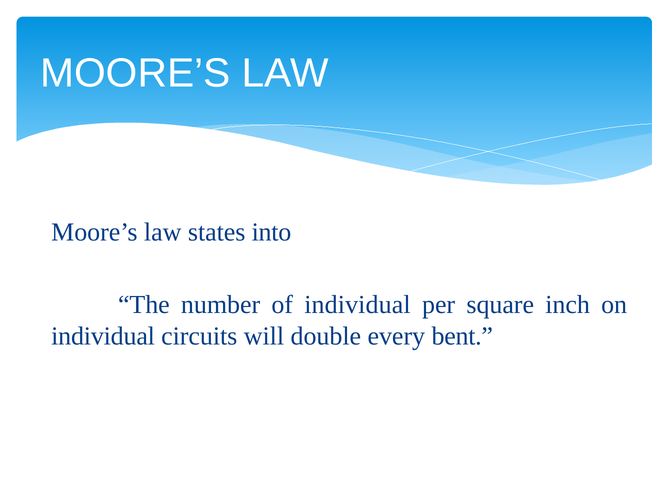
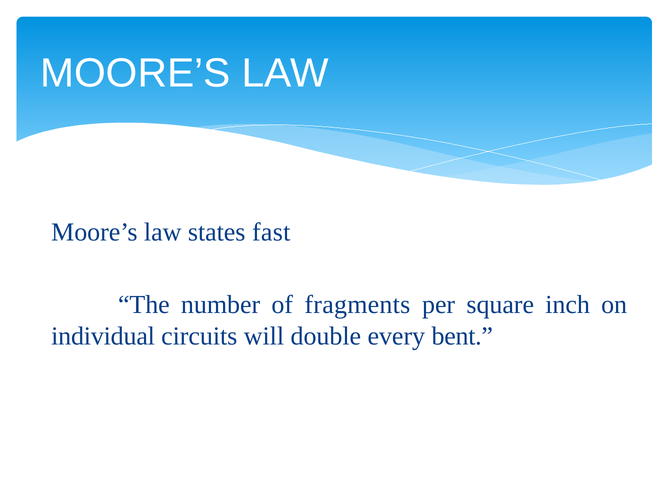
into: into -> fast
of individual: individual -> fragments
